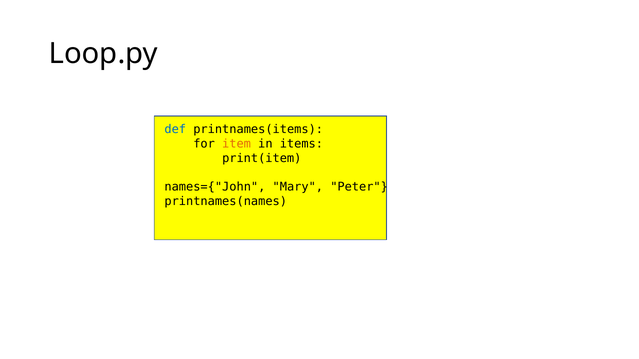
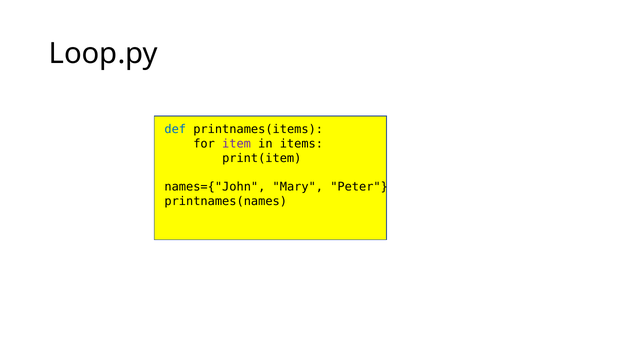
item colour: orange -> purple
